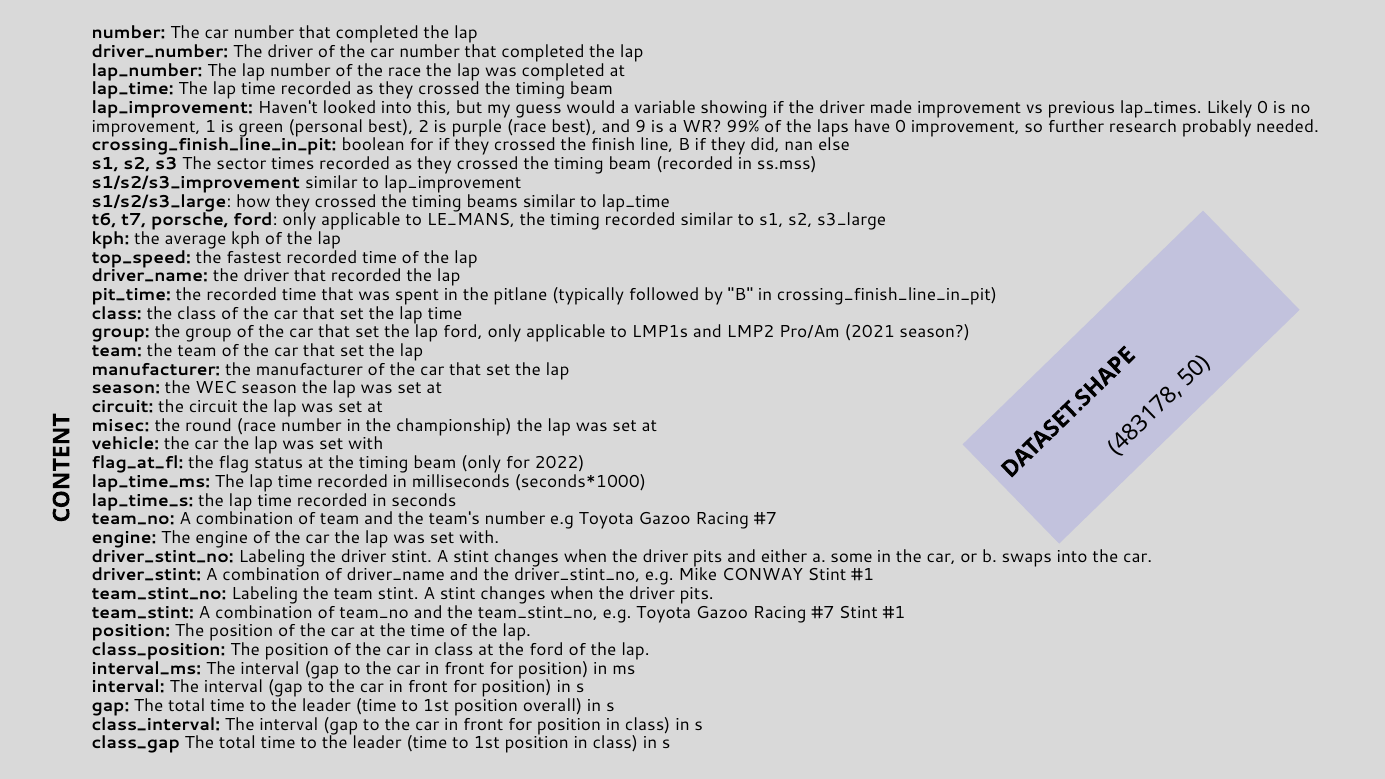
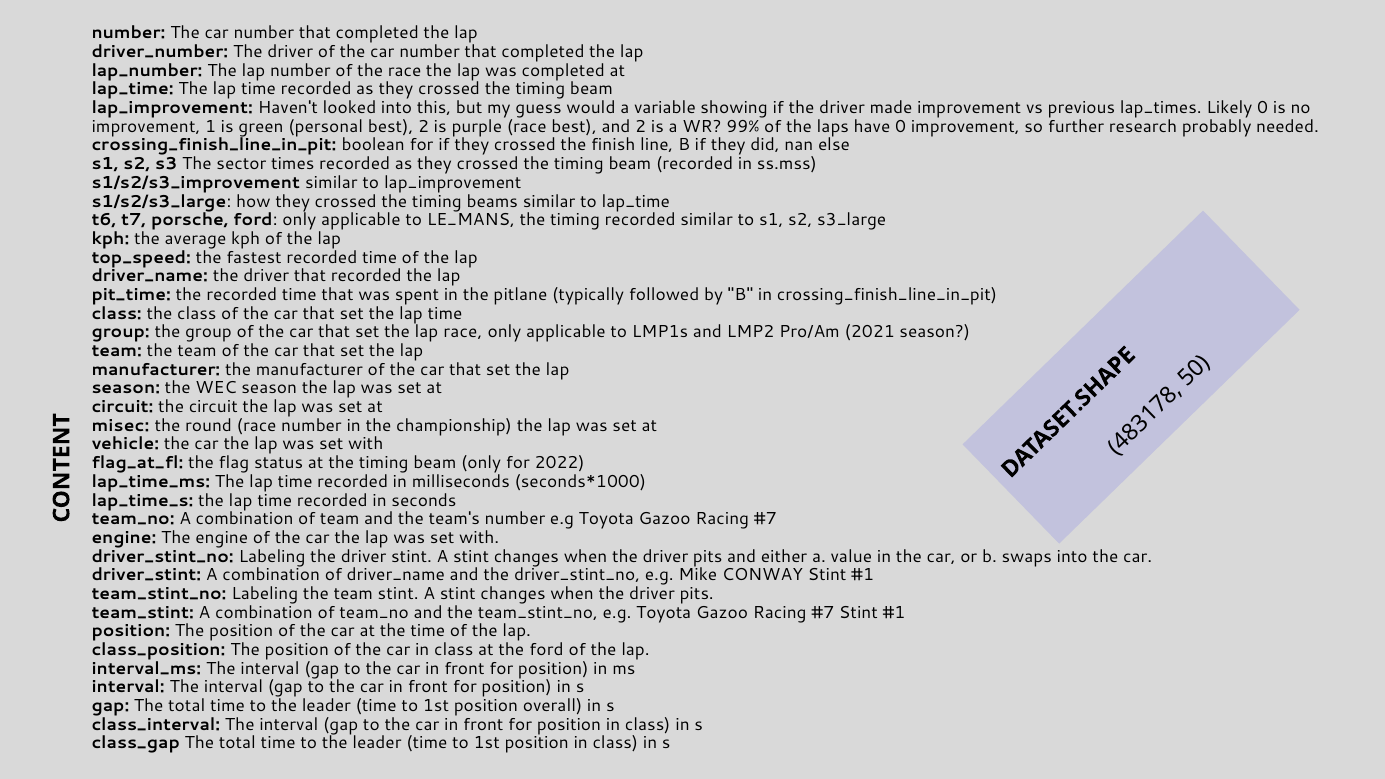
and 9: 9 -> 2
lap ford: ford -> race
some: some -> value
